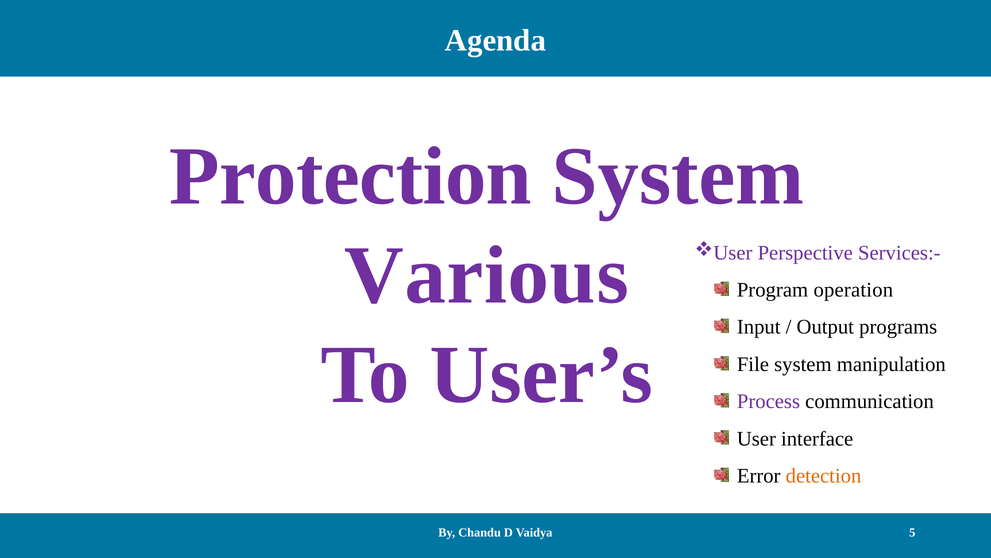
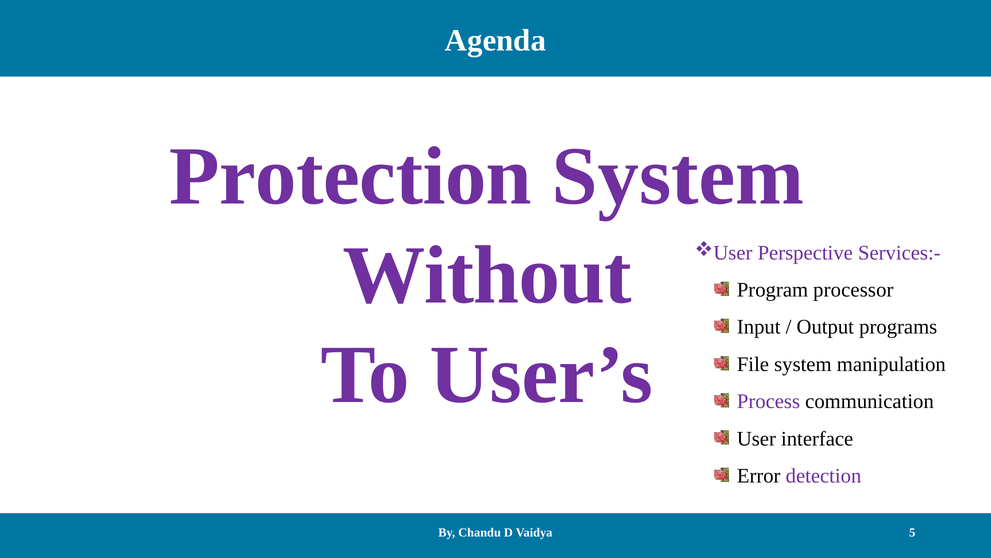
Various: Various -> Without
operation: operation -> processor
detection colour: orange -> purple
